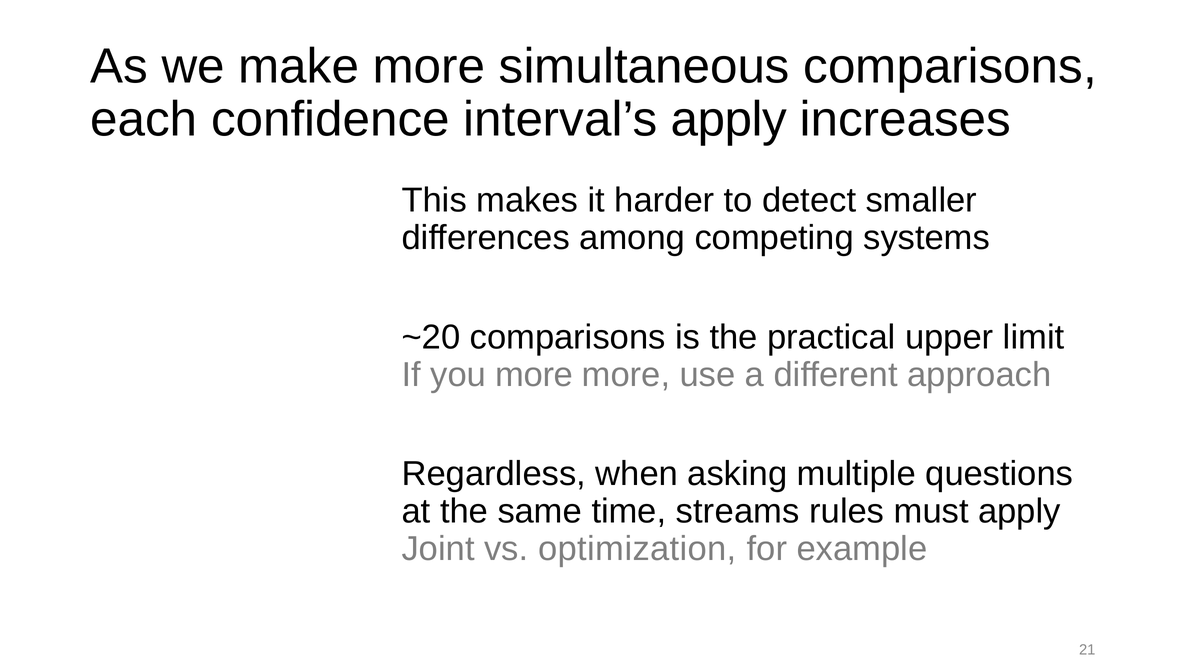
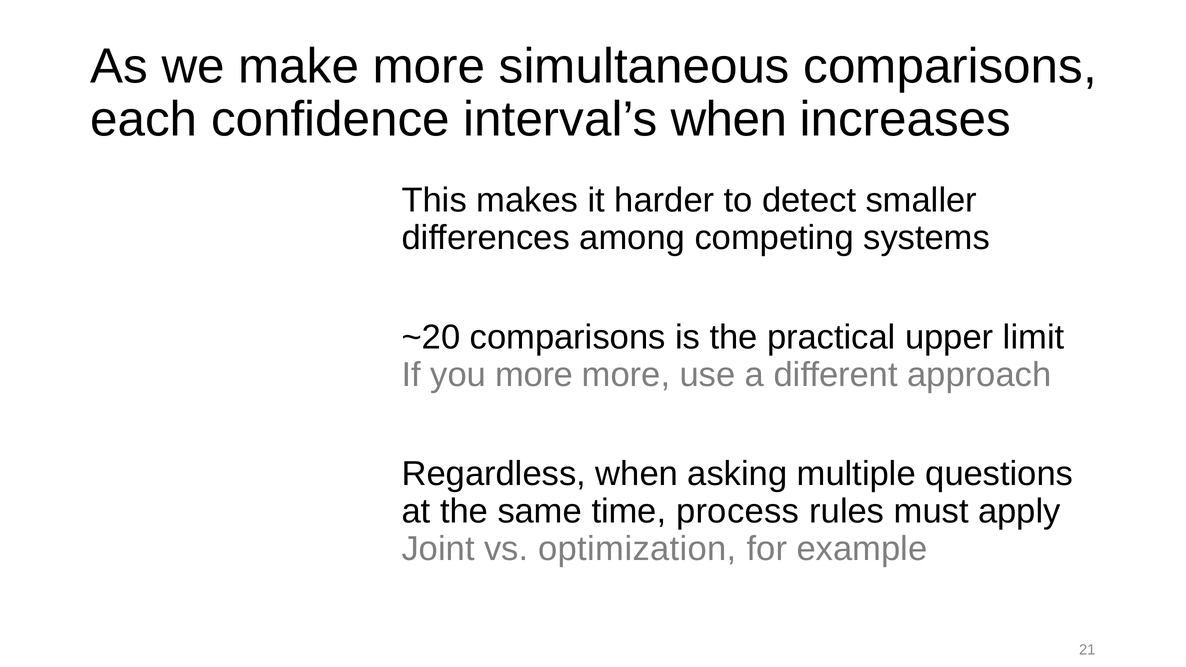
interval’s apply: apply -> when
streams: streams -> process
